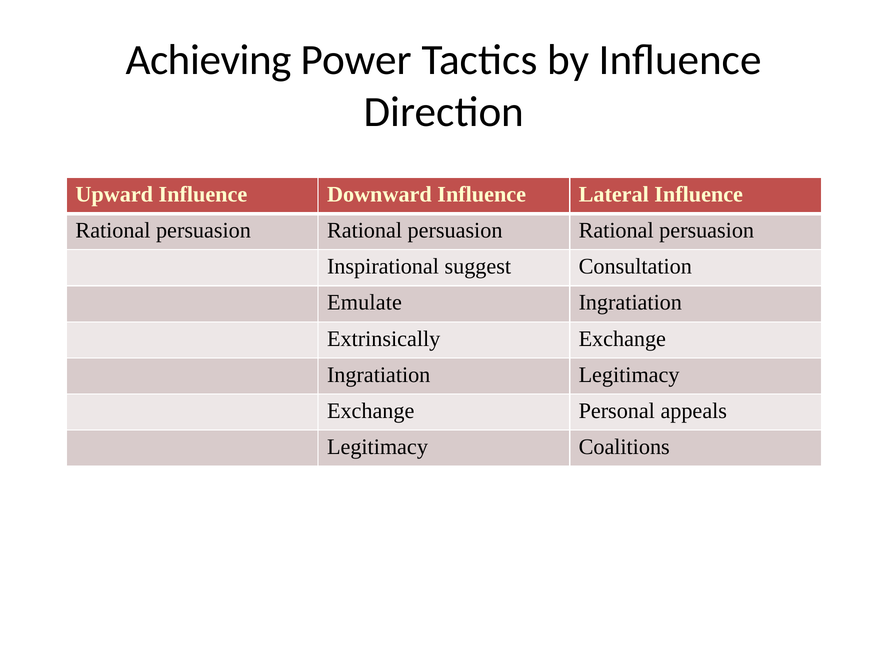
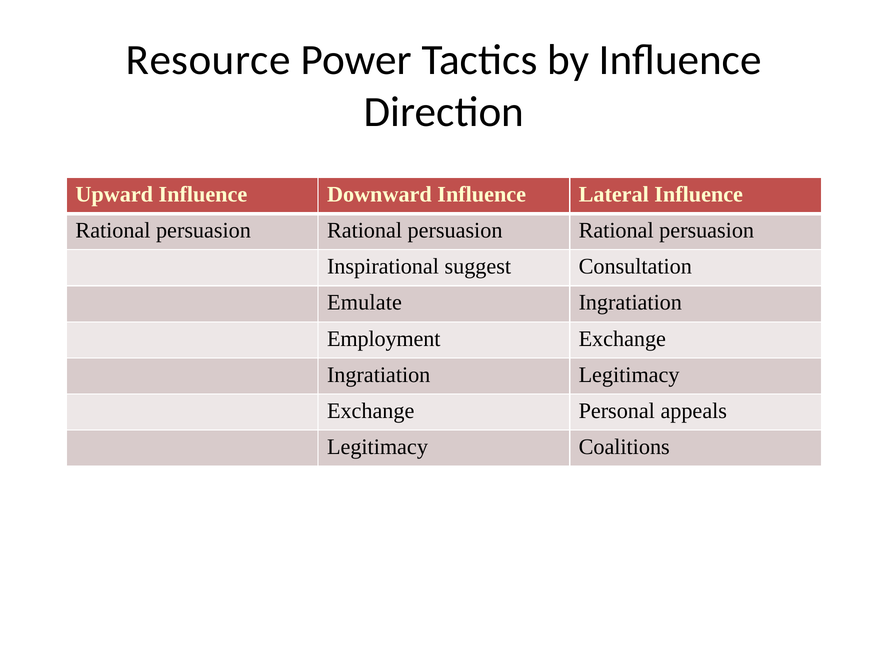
Achieving: Achieving -> Resource
Extrinsically: Extrinsically -> Employment
